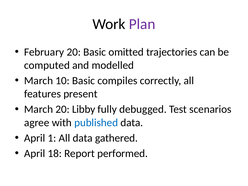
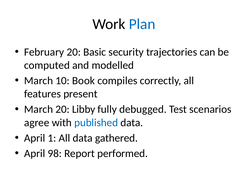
Plan colour: purple -> blue
omitted: omitted -> security
10 Basic: Basic -> Book
18: 18 -> 98
